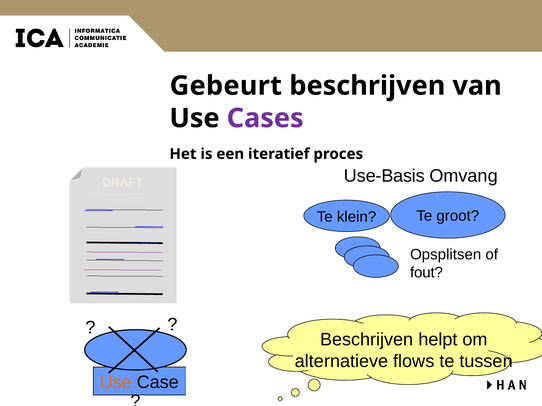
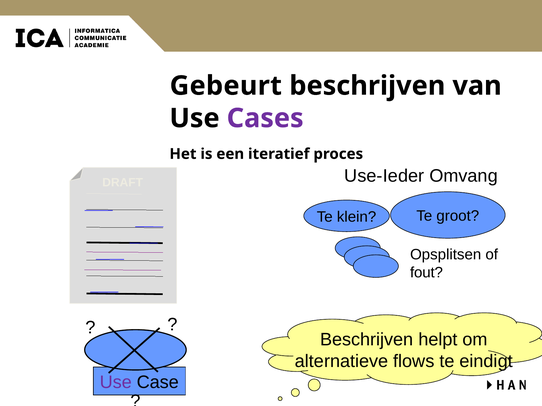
Use-Basis: Use-Basis -> Use-Ieder
tussen: tussen -> eindigt
Use at (116, 383) colour: orange -> purple
